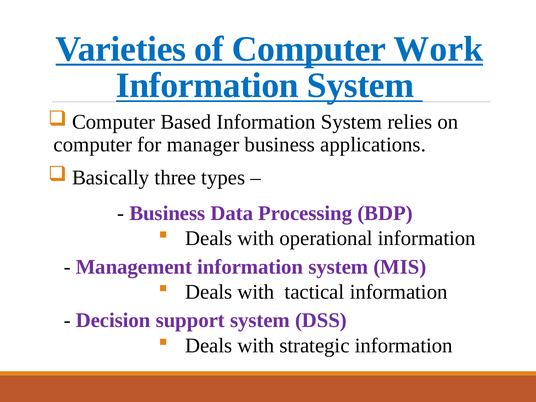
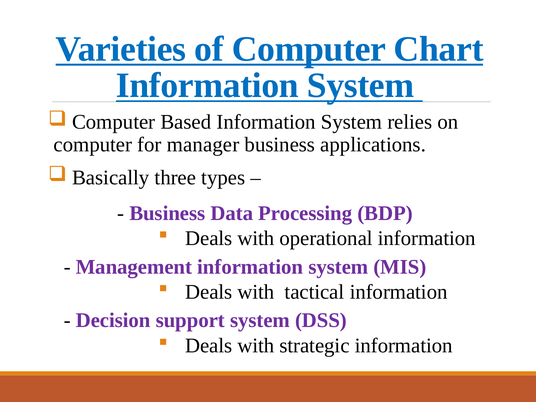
Work: Work -> Chart
